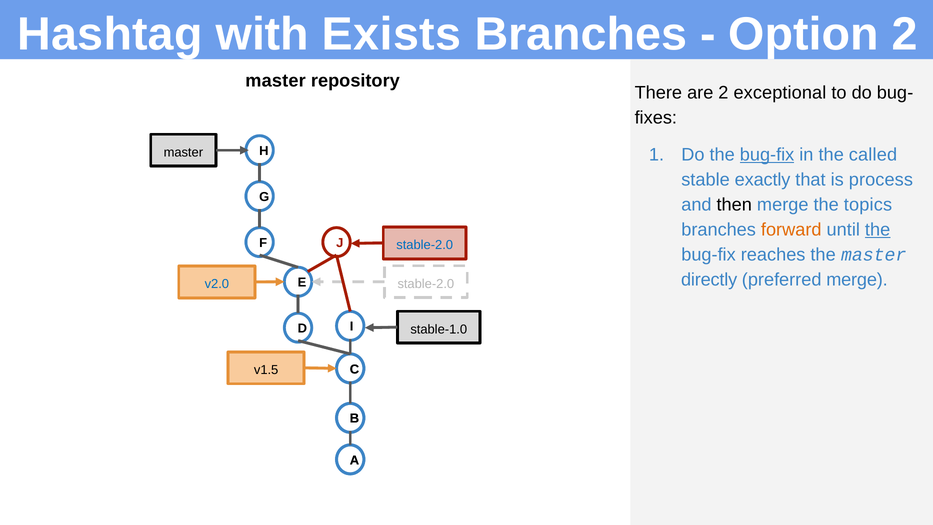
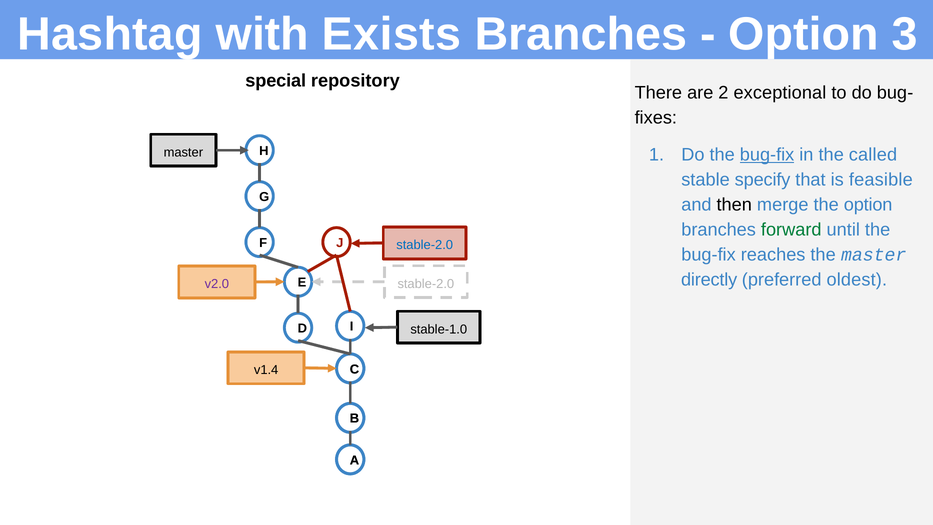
Option 2: 2 -> 3
master at (276, 81): master -> special
exactly: exactly -> specify
process: process -> feasible
the topics: topics -> option
forward colour: orange -> green
the at (878, 230) underline: present -> none
preferred merge: merge -> oldest
v2.0 colour: blue -> purple
v1.5: v1.5 -> v1.4
